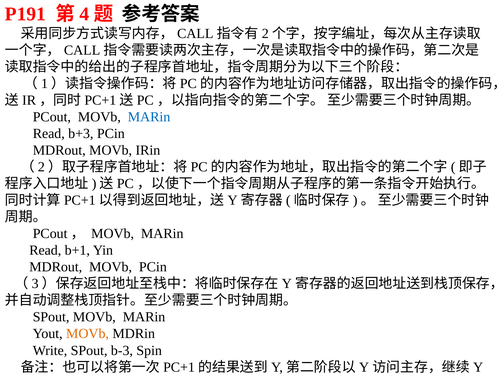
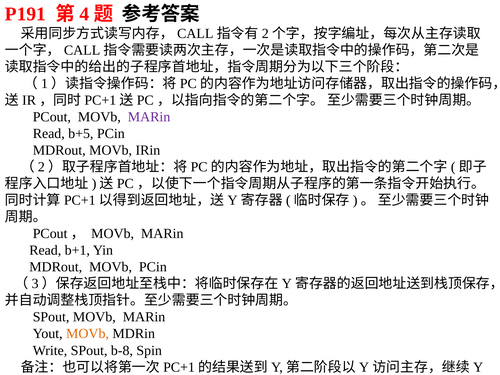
MARin at (149, 117) colour: blue -> purple
b+3: b+3 -> b+5
b-3: b-3 -> b-8
